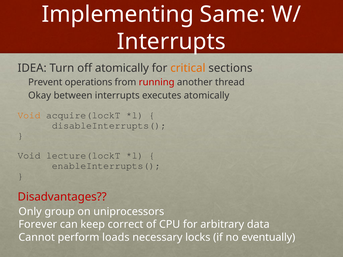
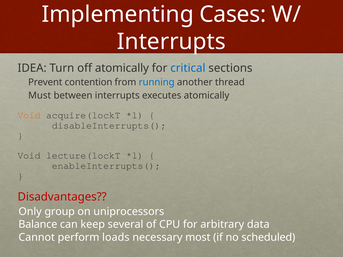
Same: Same -> Cases
critical colour: orange -> blue
operations: operations -> contention
running colour: red -> blue
Okay: Okay -> Must
Forever: Forever -> Balance
correct: correct -> several
locks: locks -> most
eventually: eventually -> scheduled
